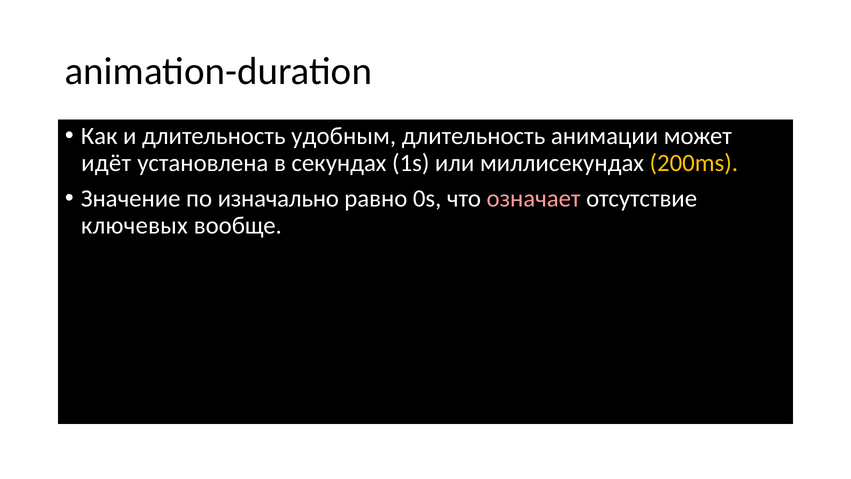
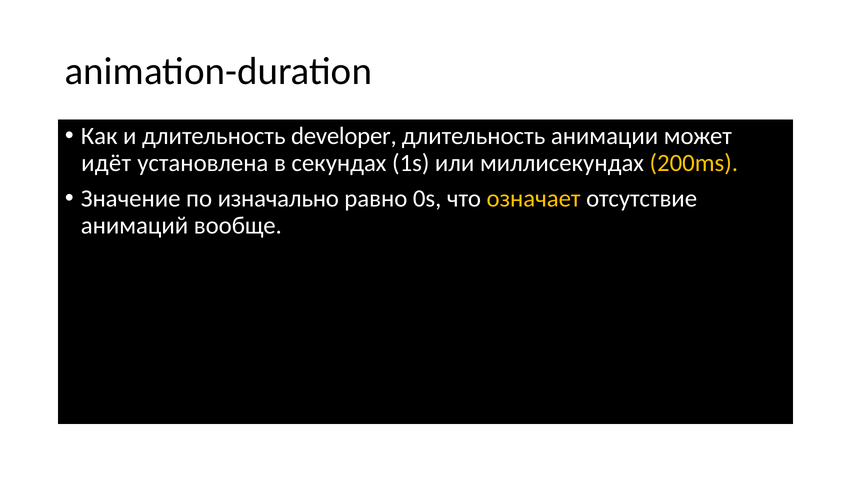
удобным: удобным -> developer
означает colour: pink -> yellow
ключевых: ключевых -> анимаций
